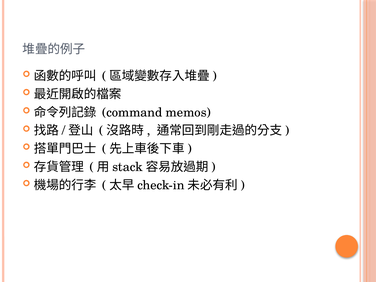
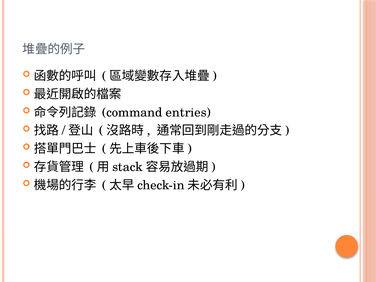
memos: memos -> entries
